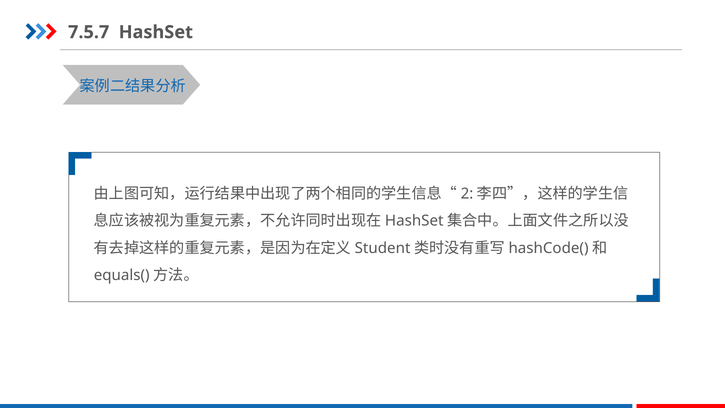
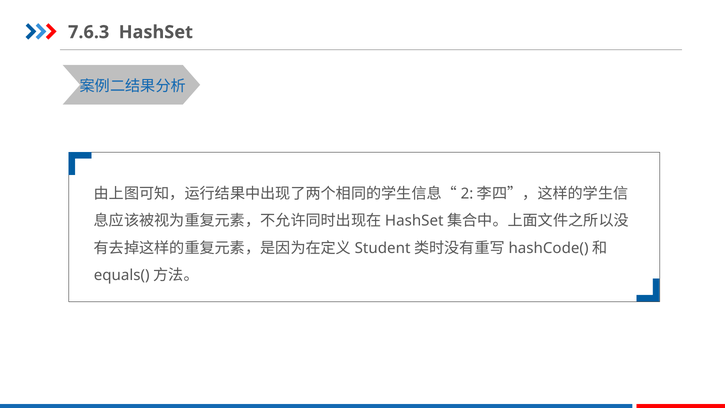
7.5.7: 7.5.7 -> 7.6.3
